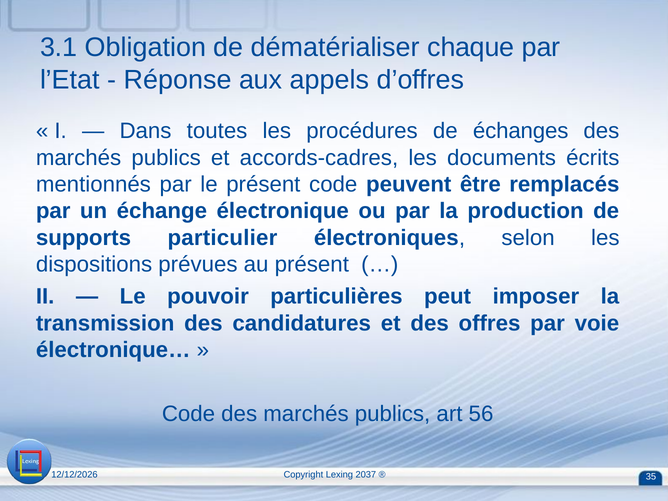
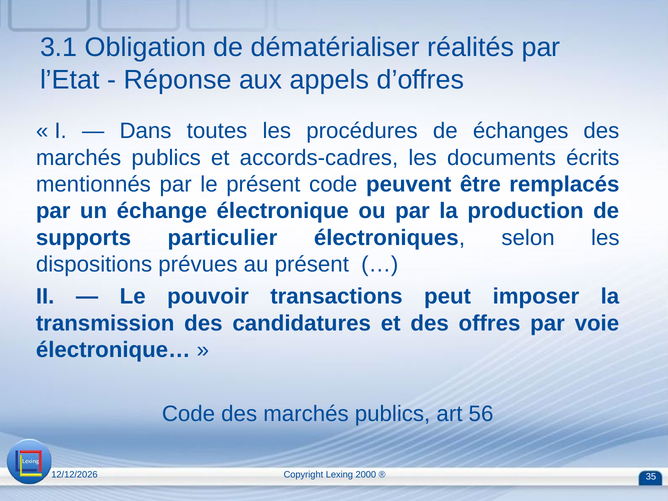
chaque: chaque -> réalités
particulières: particulières -> transactions
2037: 2037 -> 2000
